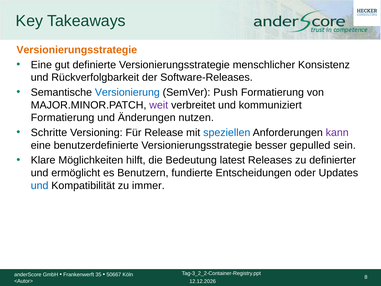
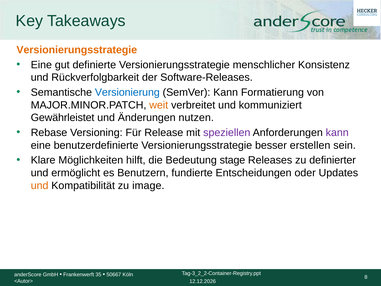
SemVer Push: Push -> Kann
weit colour: purple -> orange
Formatierung at (63, 118): Formatierung -> Gewährleistet
Schritte: Schritte -> Rebase
speziellen colour: blue -> purple
gepulled: gepulled -> erstellen
latest: latest -> stage
und at (40, 185) colour: blue -> orange
immer: immer -> image
